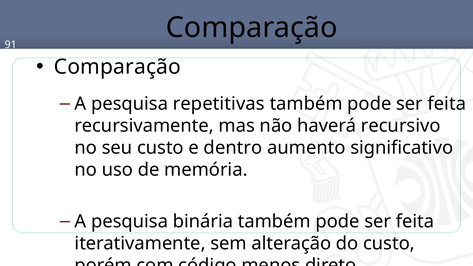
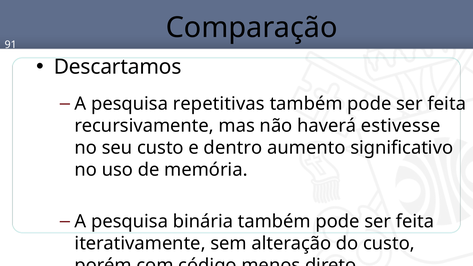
Comparação at (117, 67): Comparação -> Descartamos
recursivo: recursivo -> estivesse
